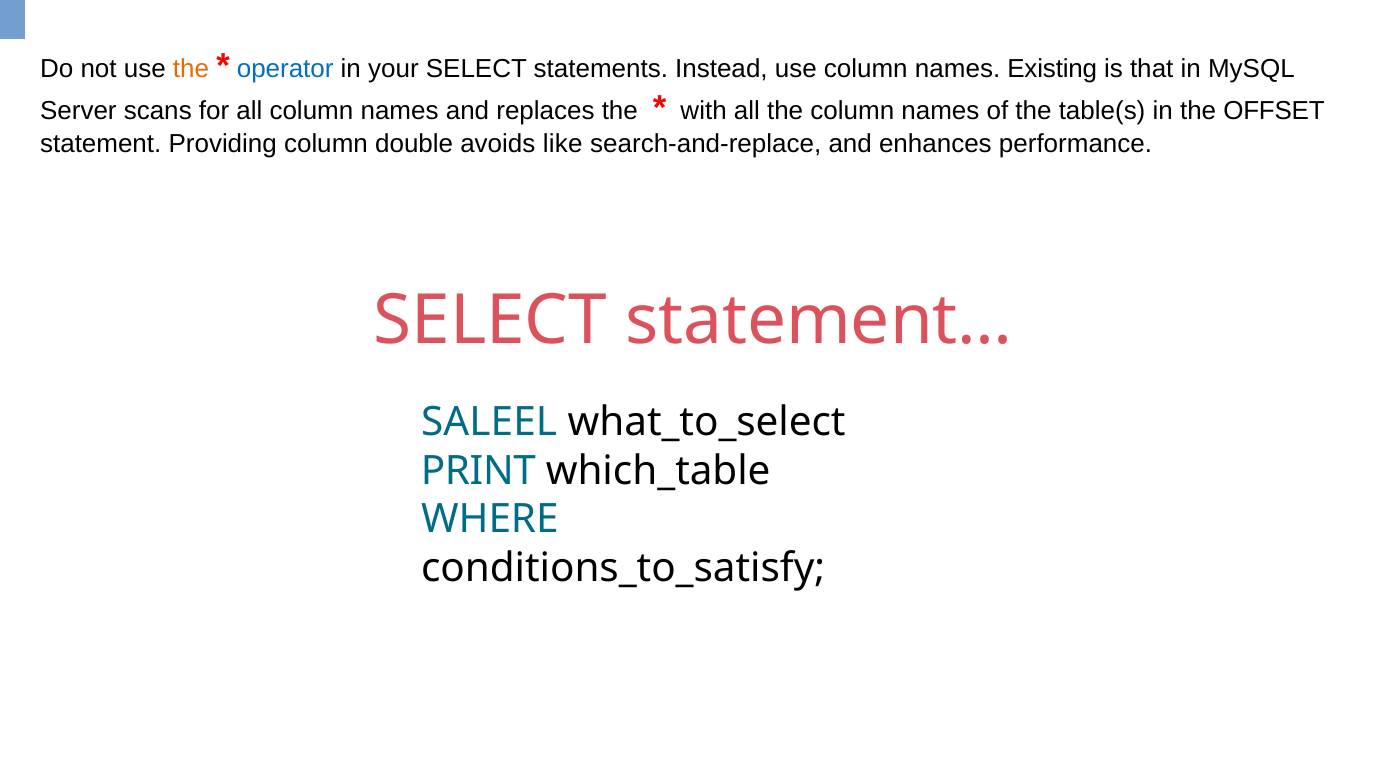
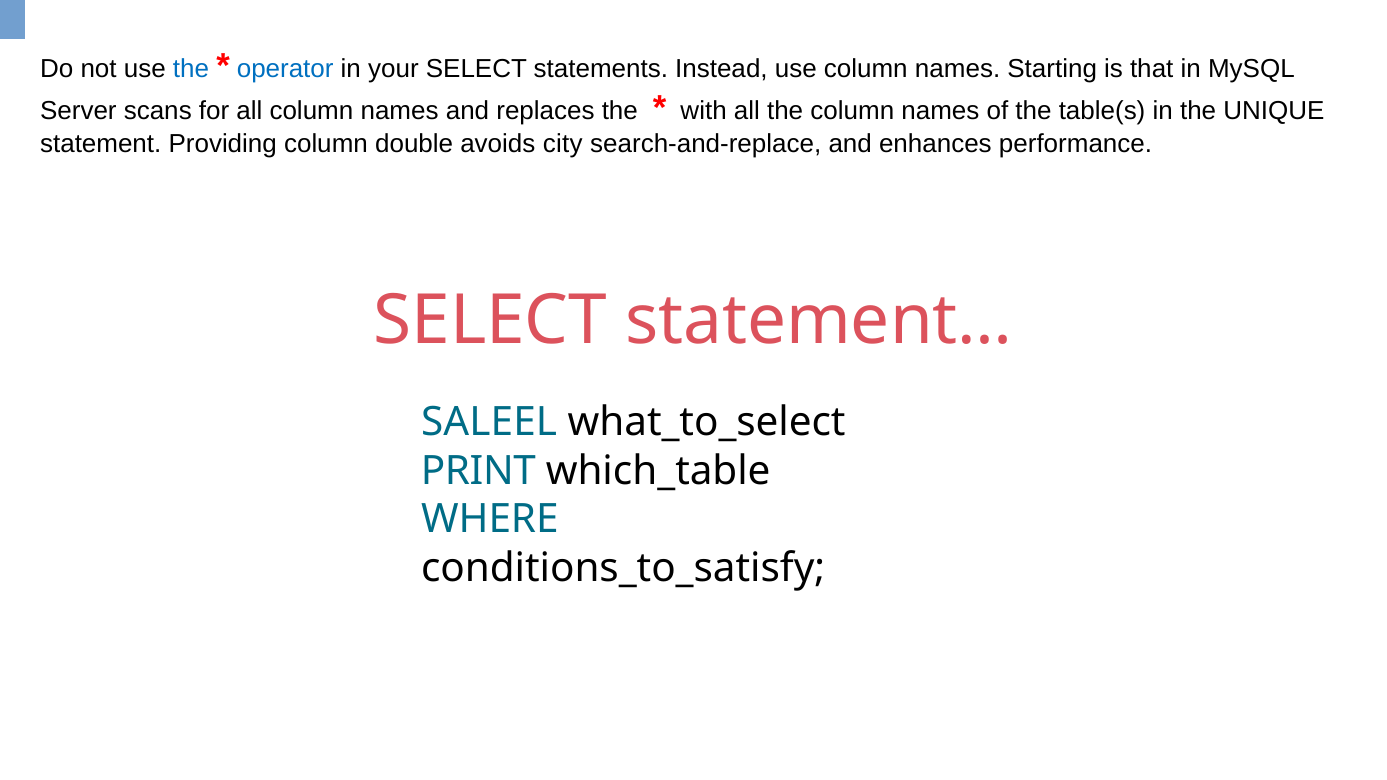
the at (191, 69) colour: orange -> blue
Existing: Existing -> Starting
OFFSET: OFFSET -> UNIQUE
like: like -> city
